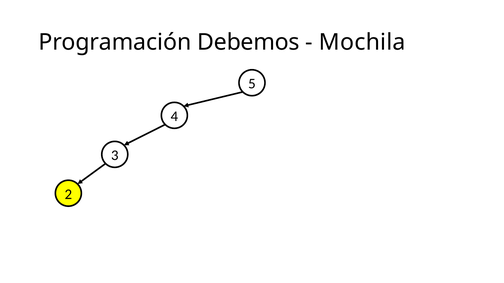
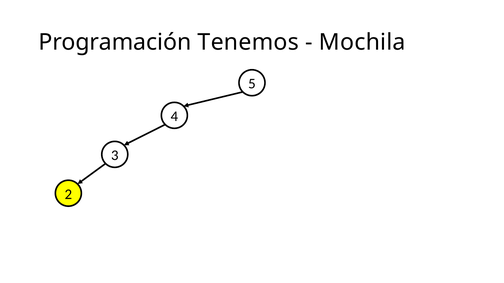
Debemos: Debemos -> Tenemos
